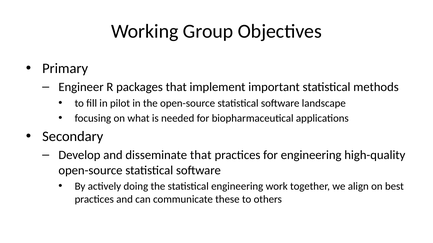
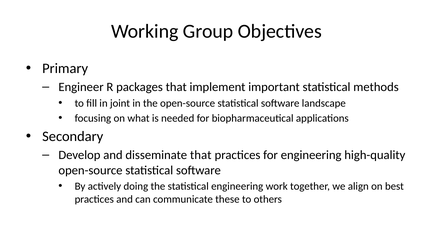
pilot: pilot -> joint
